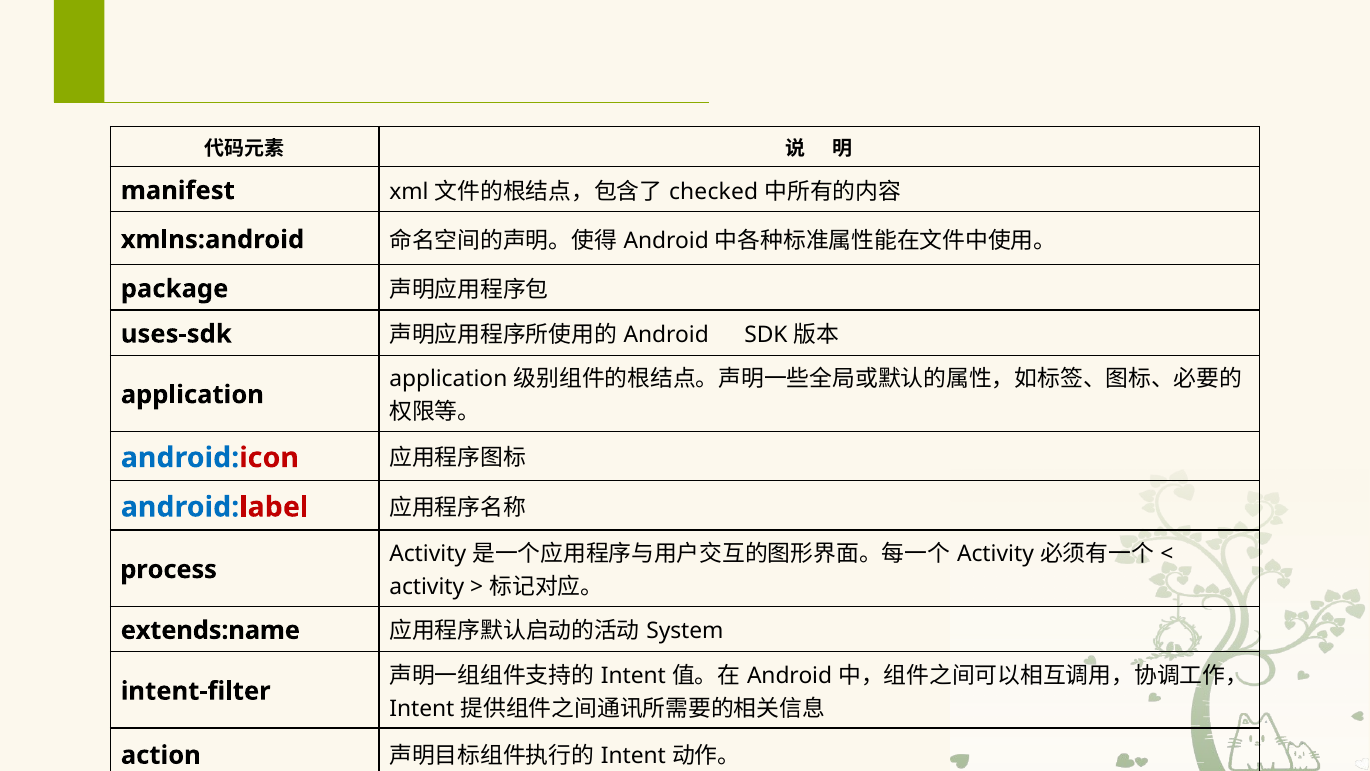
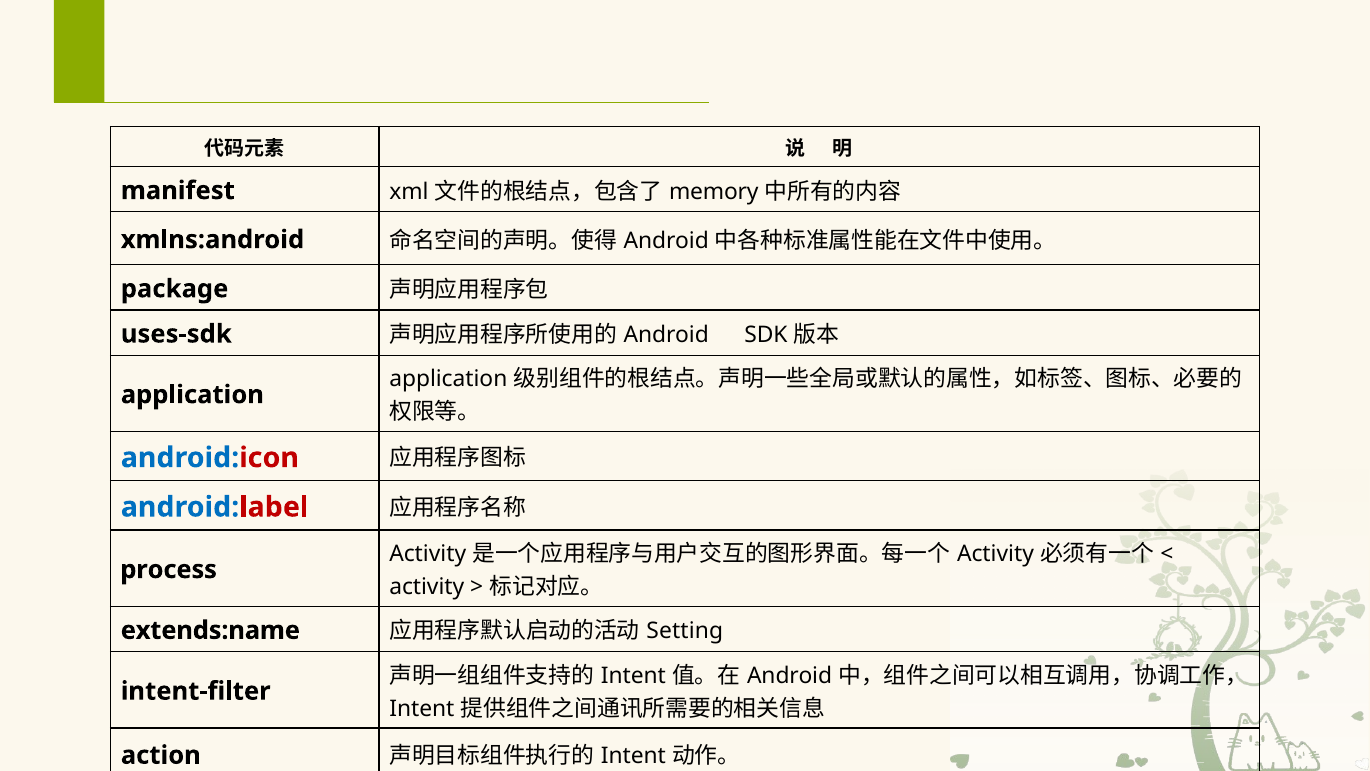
checked: checked -> memory
System: System -> Setting
